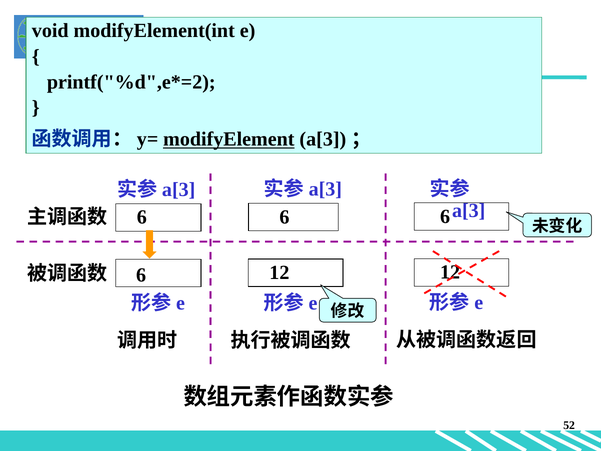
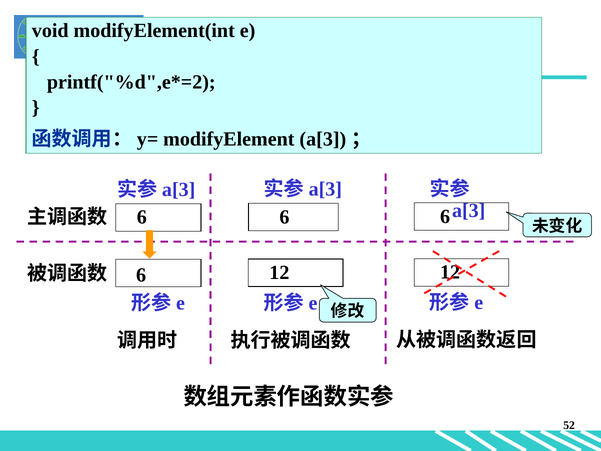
modifyElement underline: present -> none
